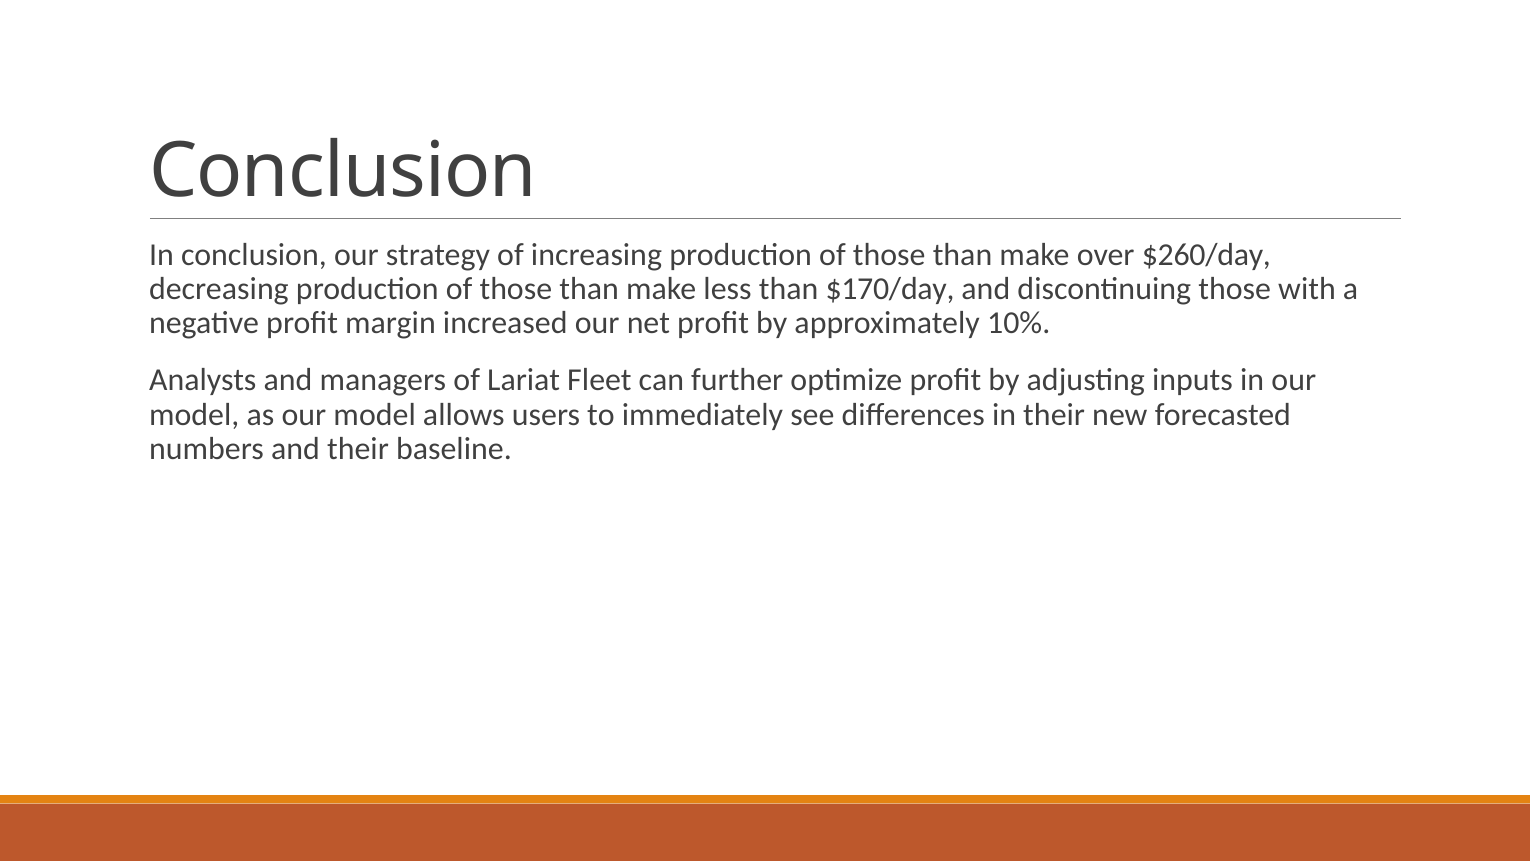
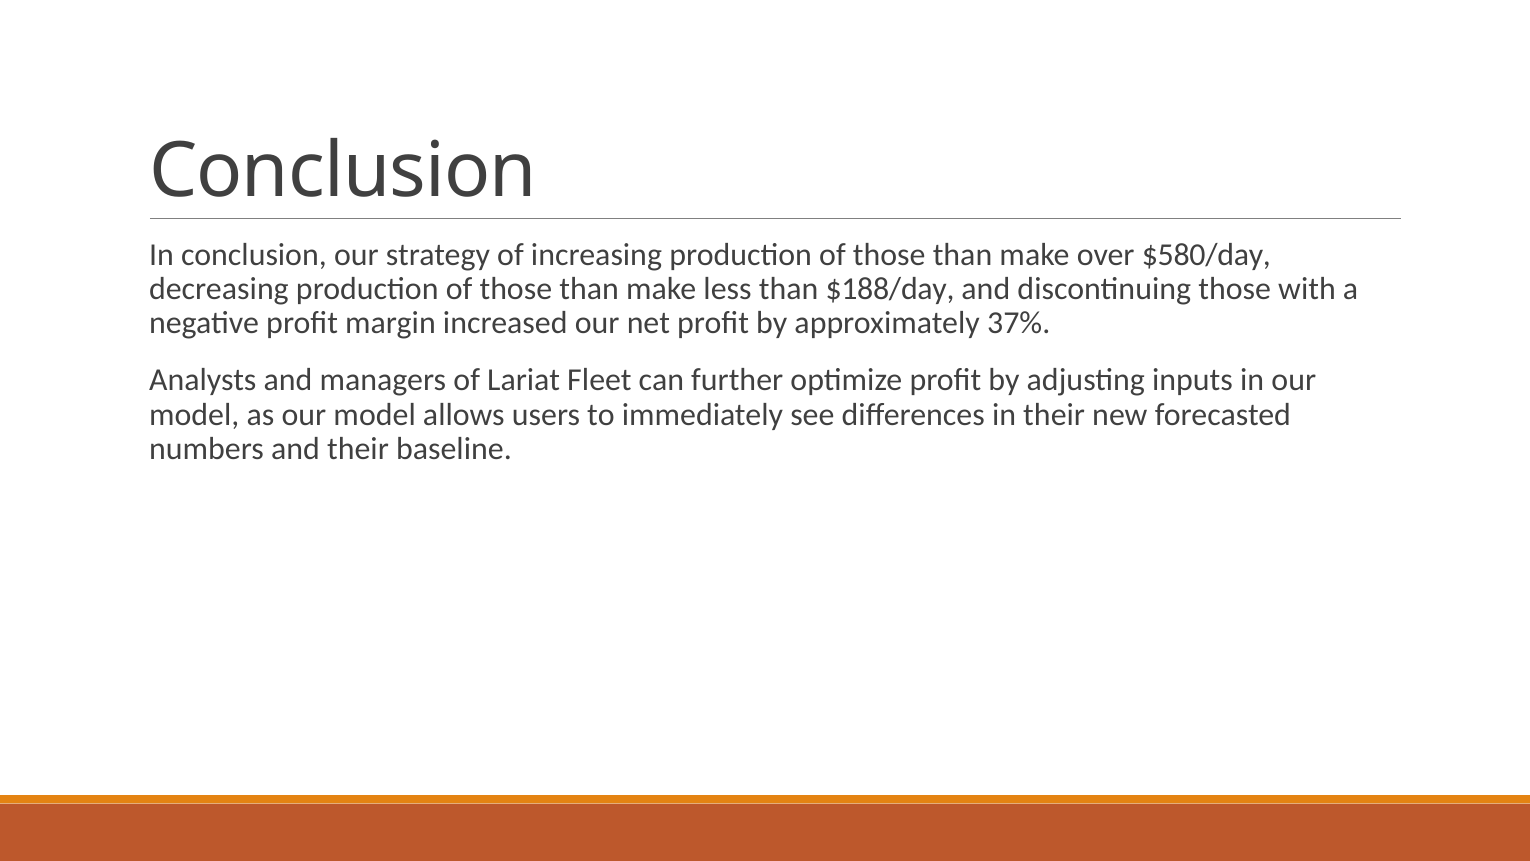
$260/day: $260/day -> $580/day
$170/day: $170/day -> $188/day
10%: 10% -> 37%
